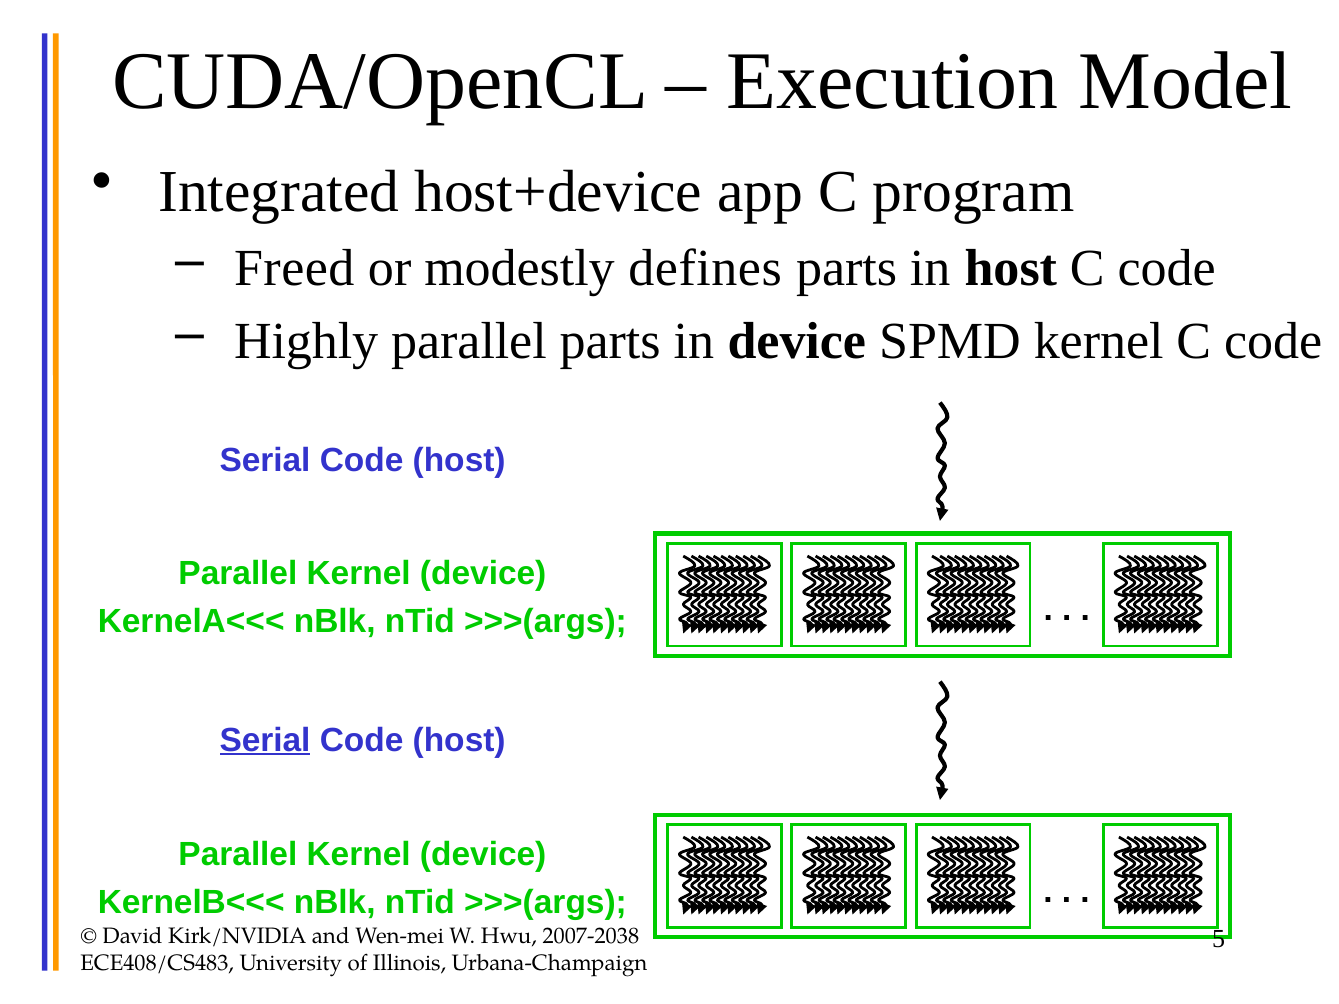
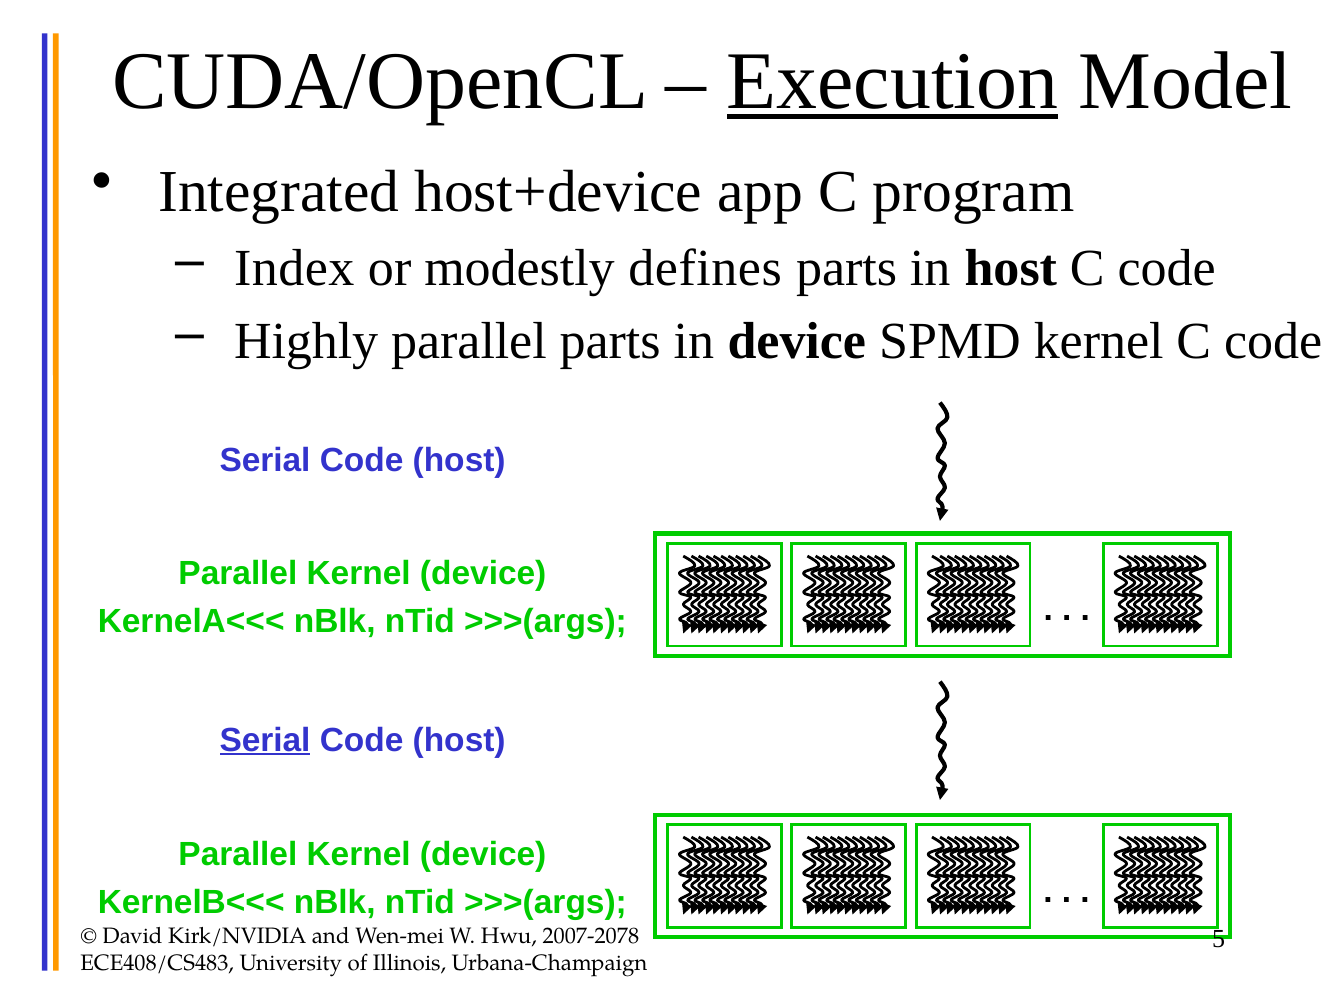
Execution underline: none -> present
Freed: Freed -> Index
2007-2038: 2007-2038 -> 2007-2078
